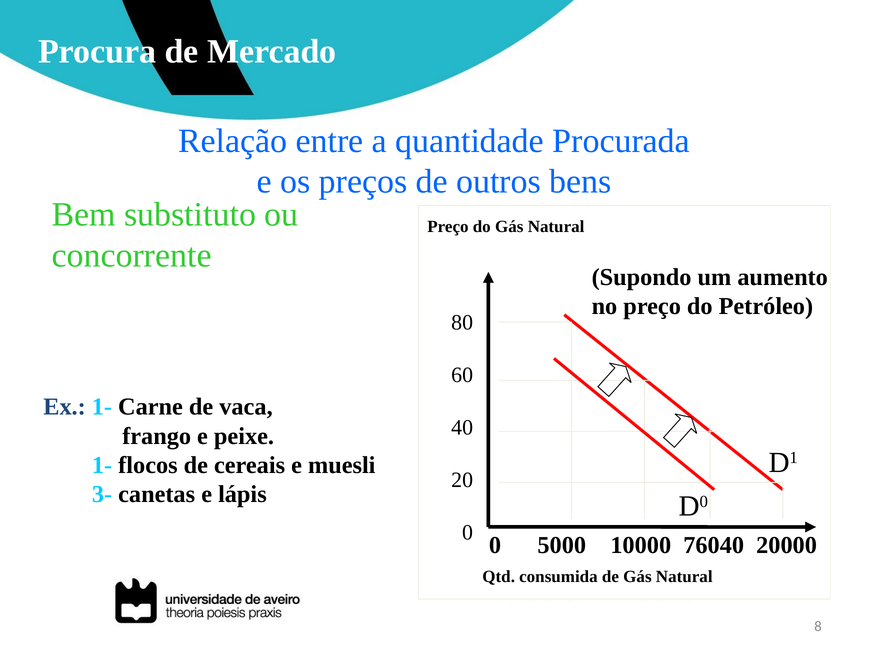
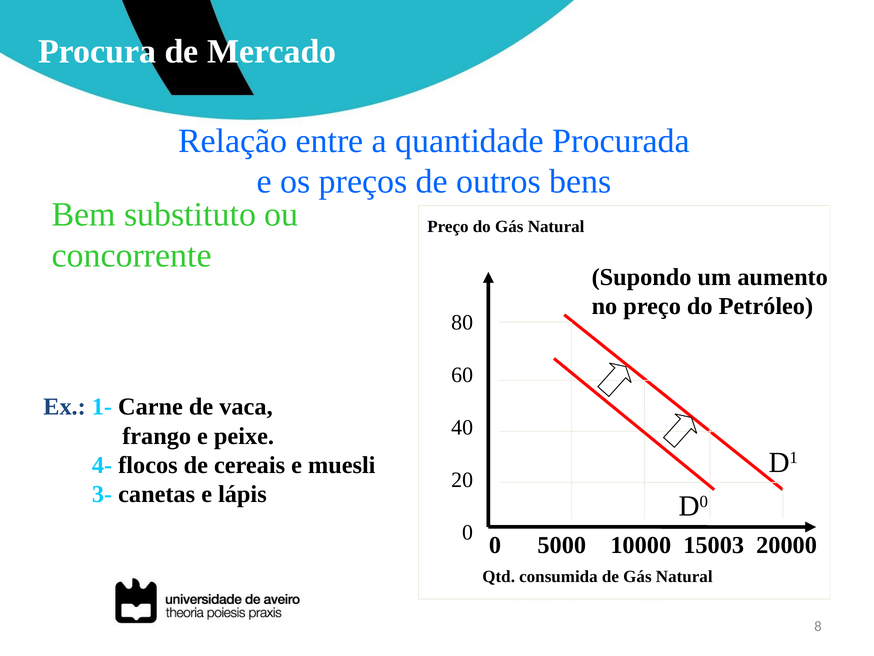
1- at (102, 465): 1- -> 4-
76040: 76040 -> 15003
